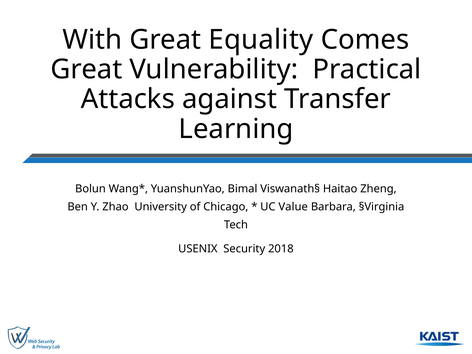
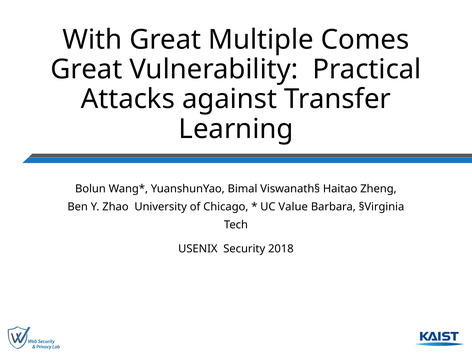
Equality: Equality -> Multiple
